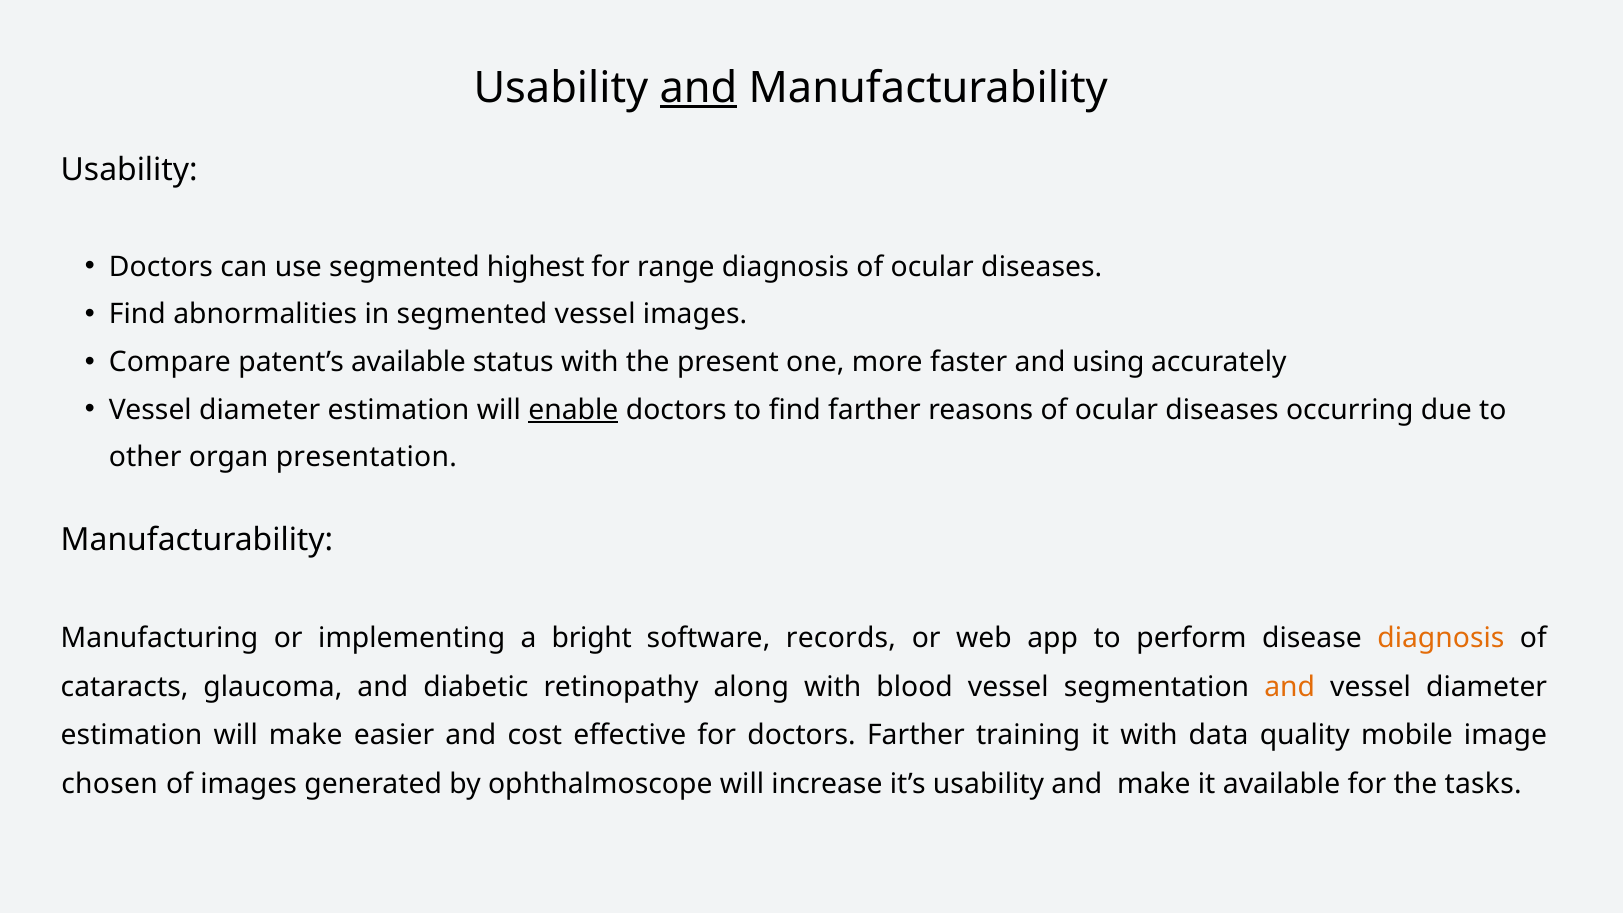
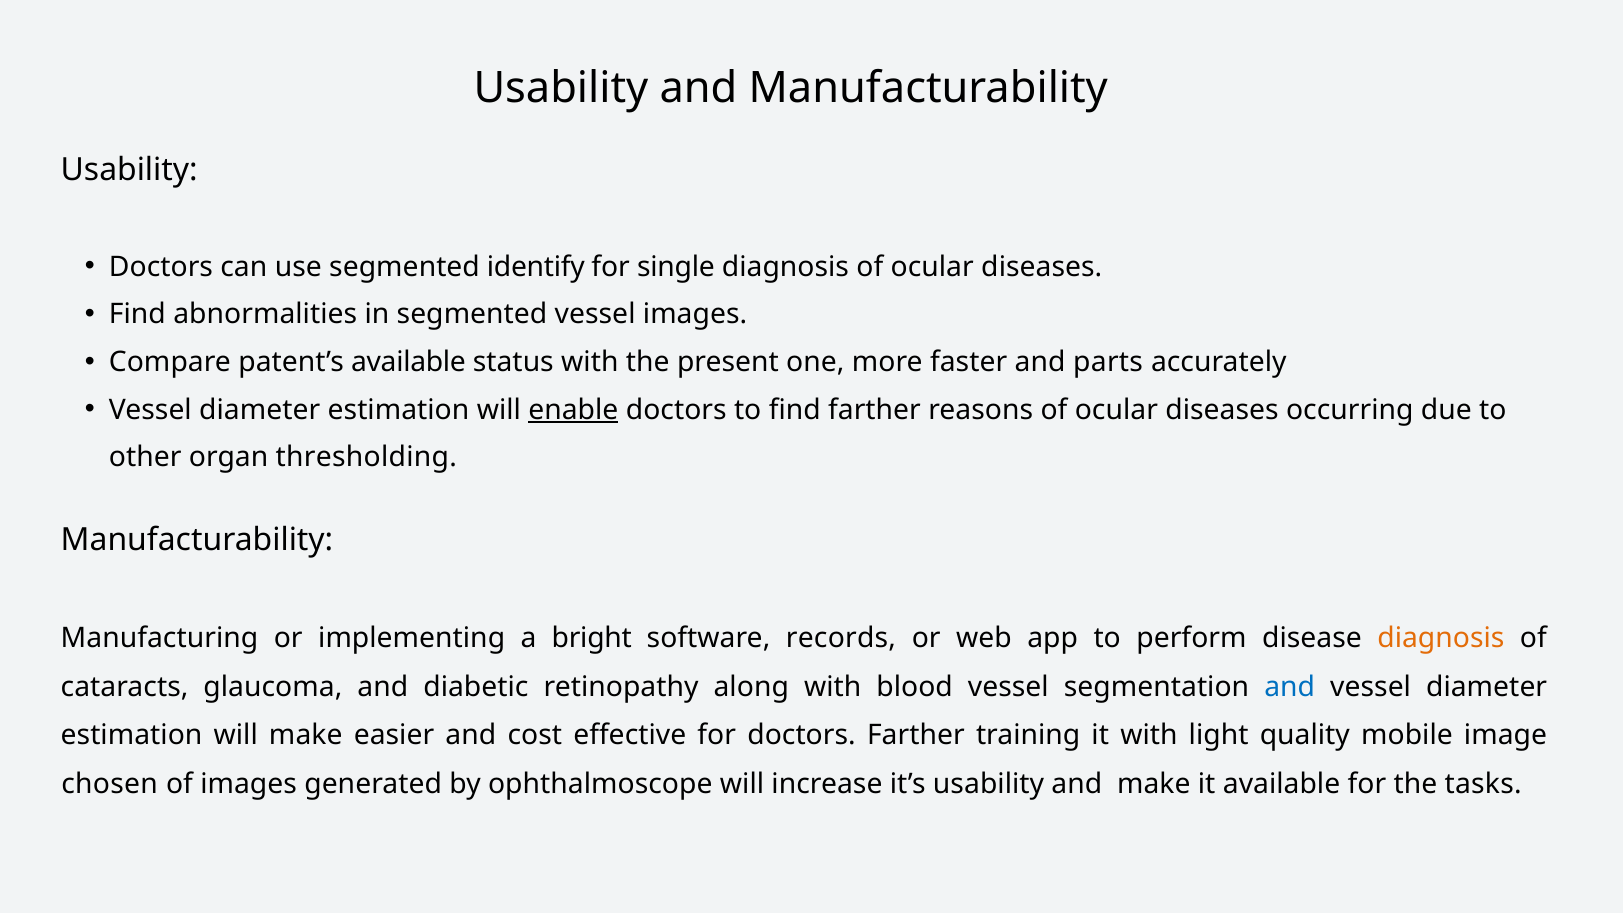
and at (698, 88) underline: present -> none
highest: highest -> identify
range: range -> single
using: using -> parts
presentation: presentation -> thresholding
and at (1290, 687) colour: orange -> blue
data: data -> light
